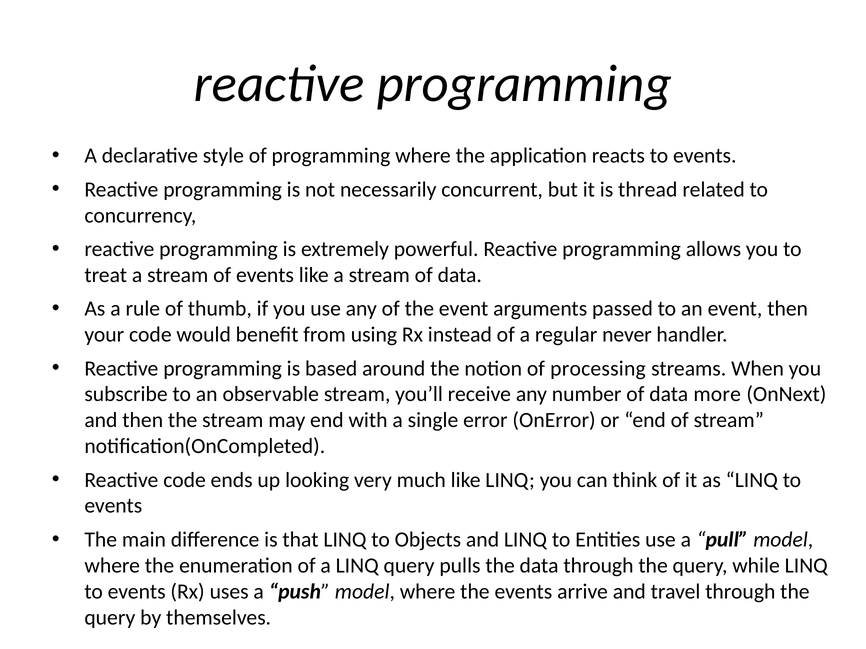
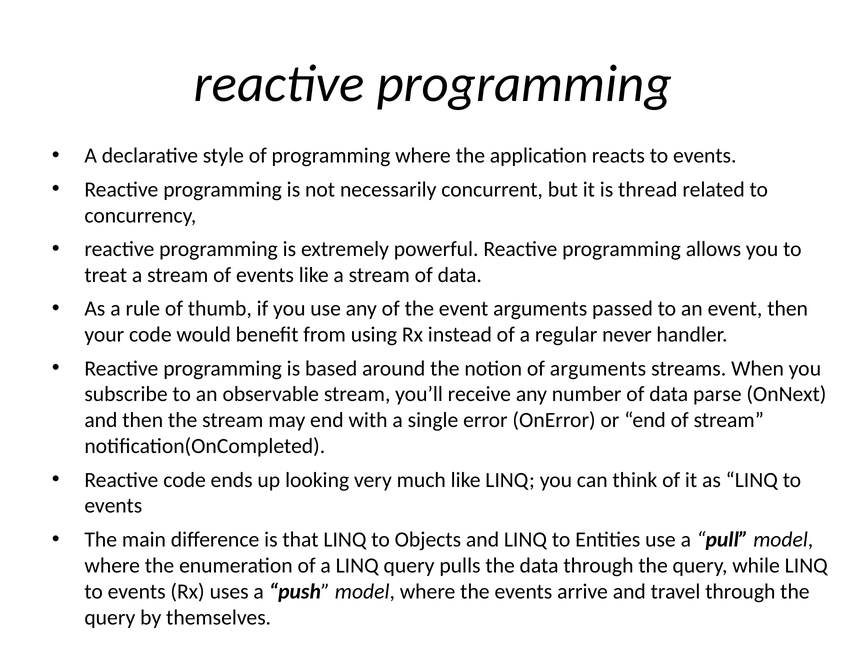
of processing: processing -> arguments
more: more -> parse
